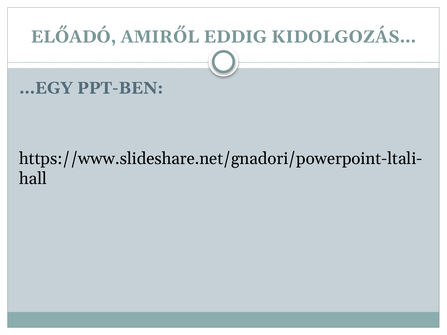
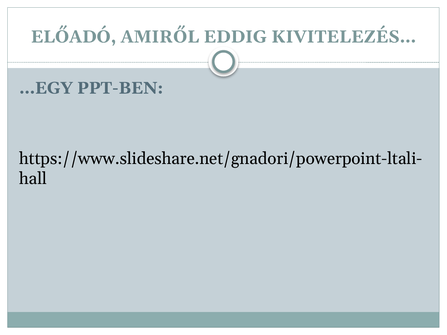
KIDOLGOZÁS…: KIDOLGOZÁS… -> KIVITELEZÉS…
